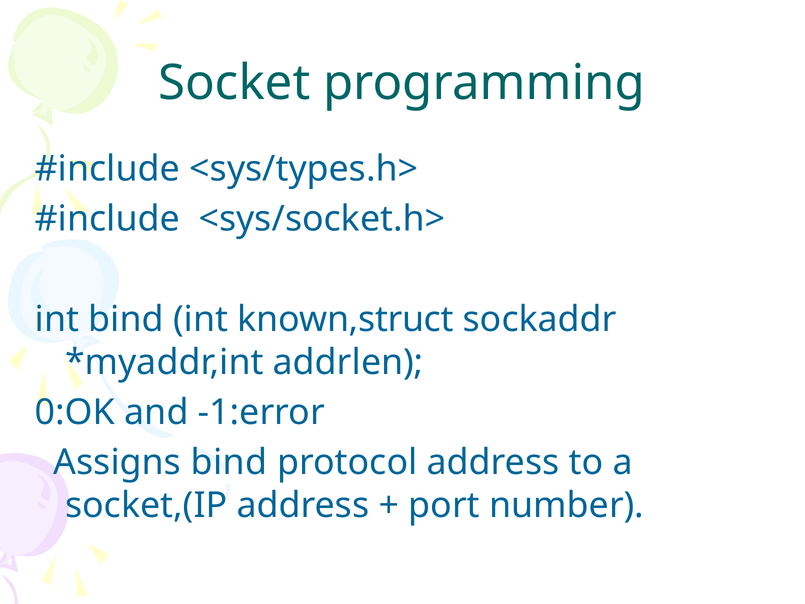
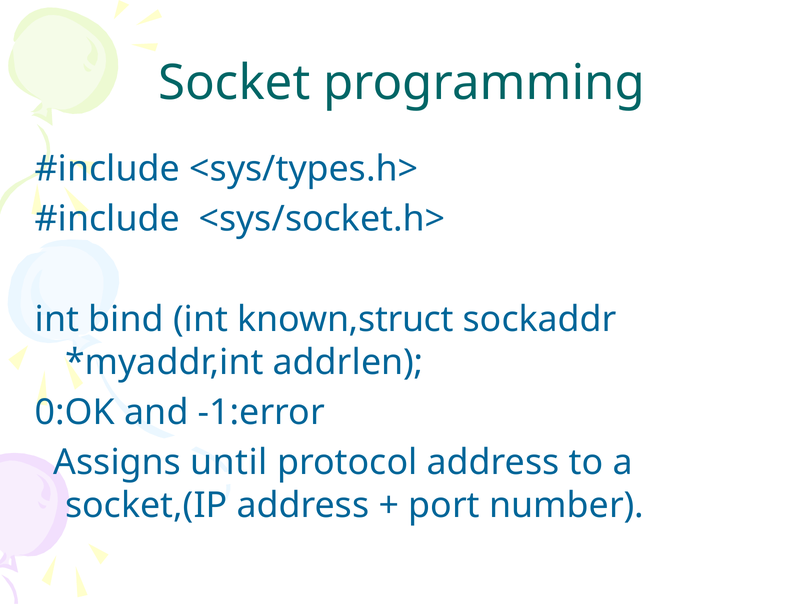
Assigns bind: bind -> until
